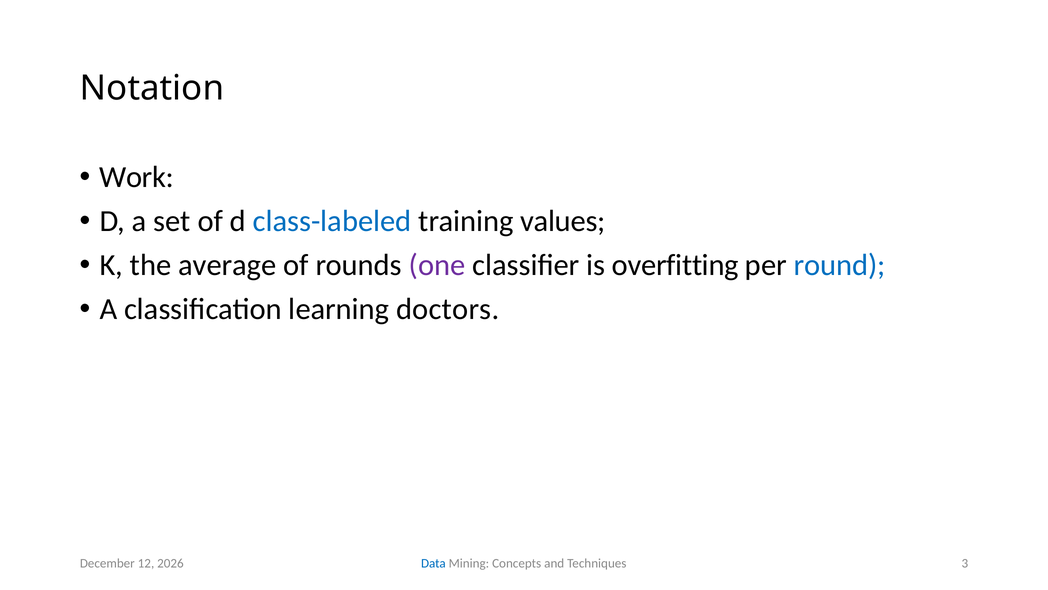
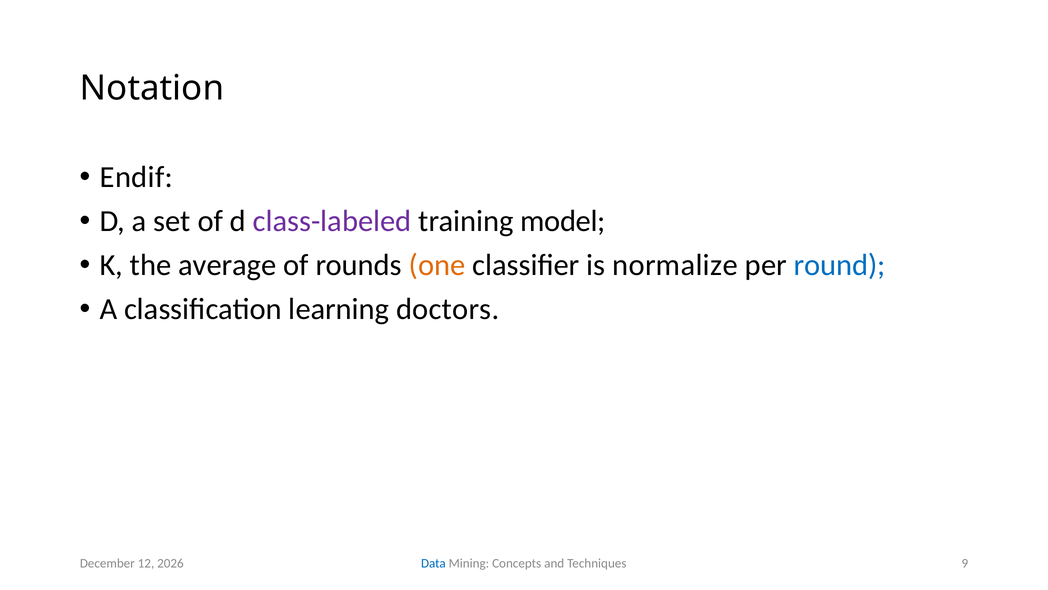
Work: Work -> Endif
class-labeled colour: blue -> purple
values: values -> model
one colour: purple -> orange
overfitting: overfitting -> normalize
3: 3 -> 9
